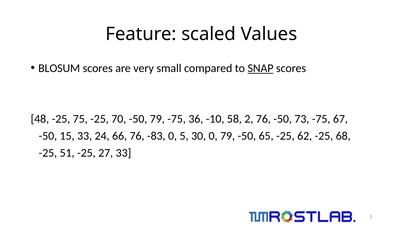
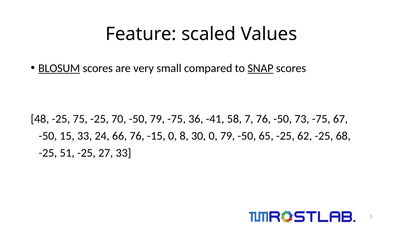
BLOSUM underline: none -> present
-10: -10 -> -41
2: 2 -> 7
-83: -83 -> -15
0 5: 5 -> 8
